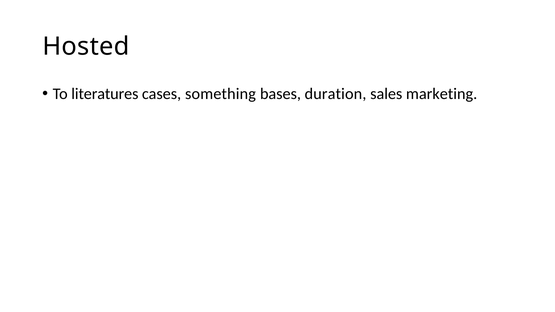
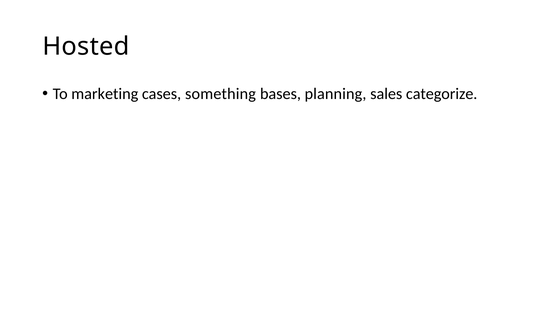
literatures: literatures -> marketing
duration: duration -> planning
marketing: marketing -> categorize
